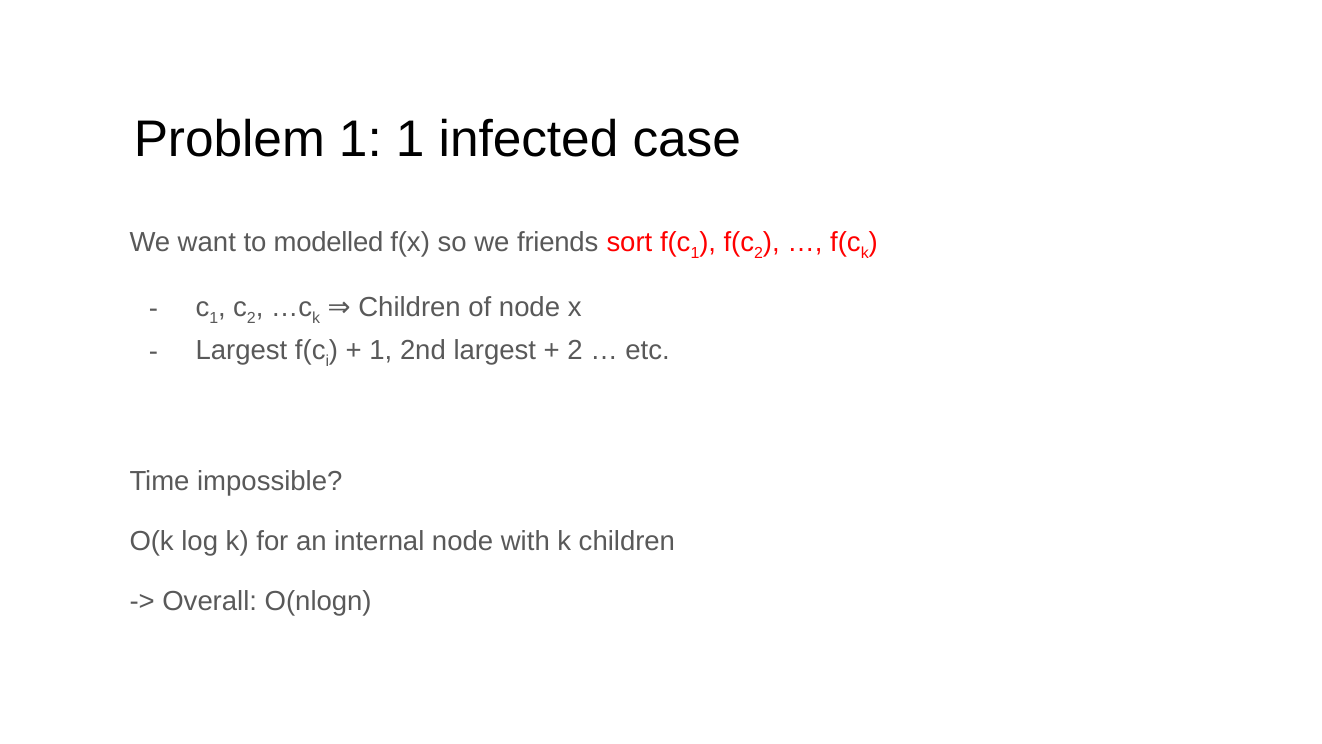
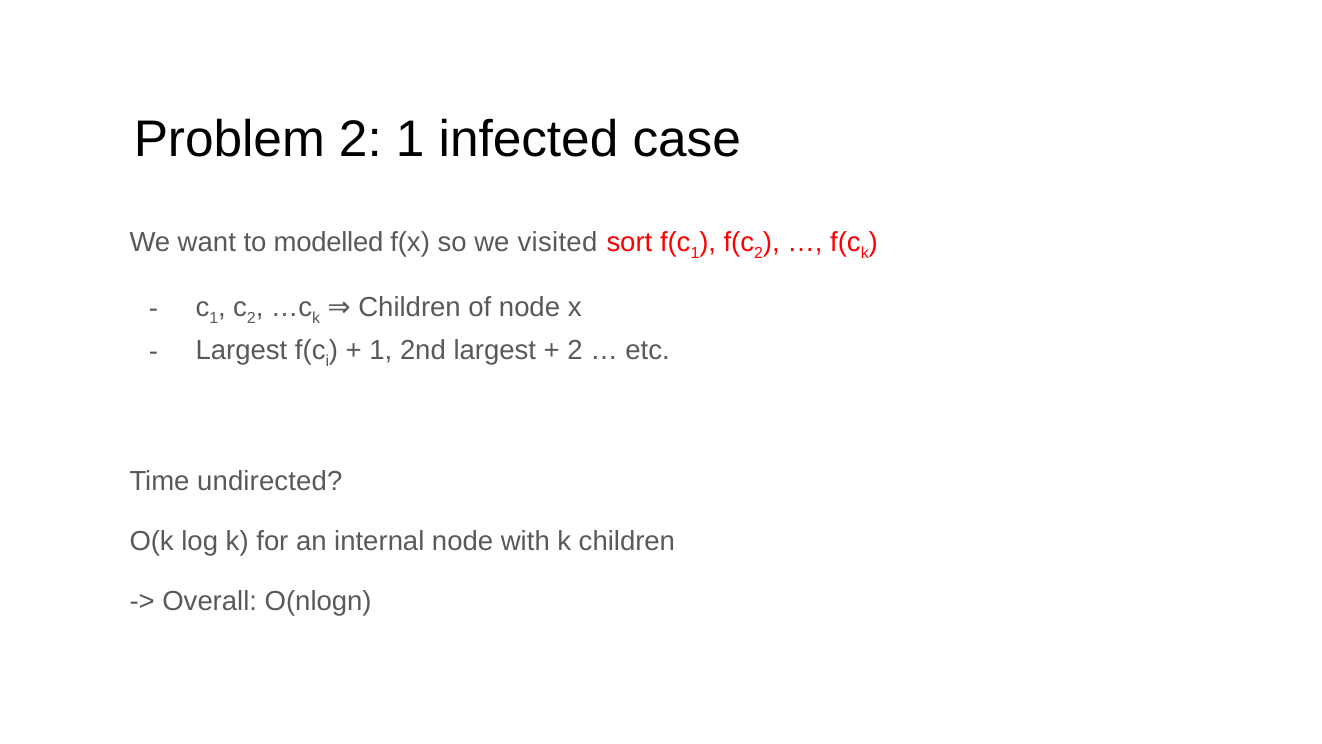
Problem 1: 1 -> 2
friends: friends -> visited
impossible: impossible -> undirected
